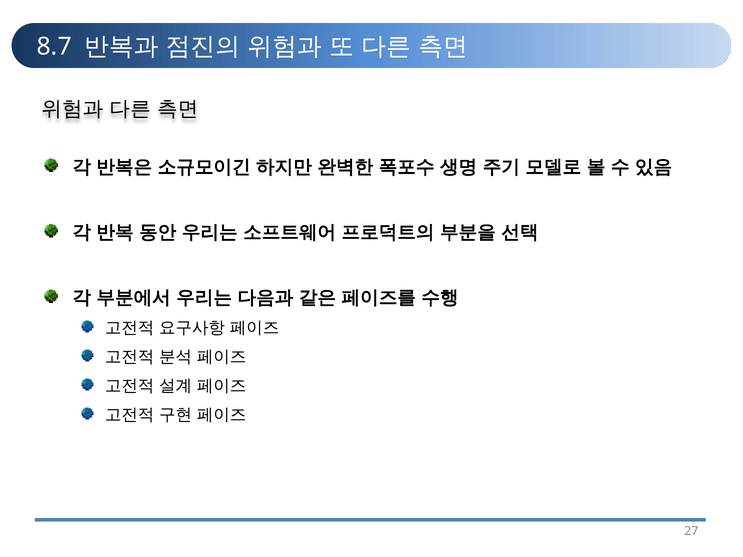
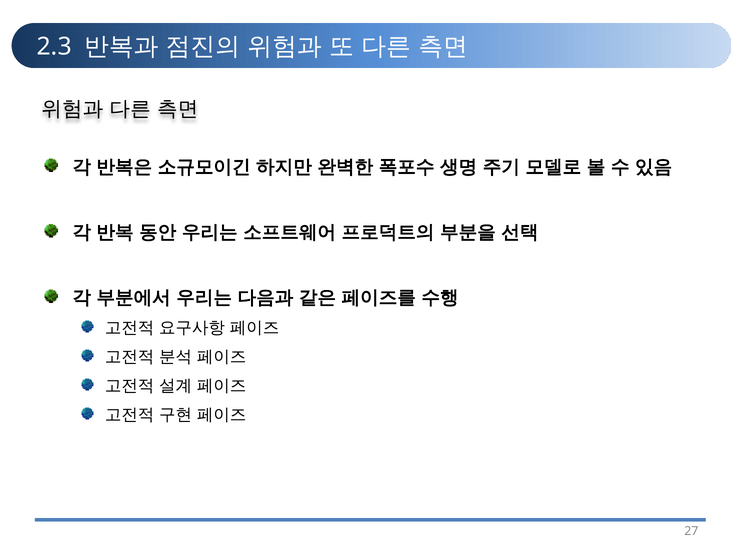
8.7: 8.7 -> 2.3
